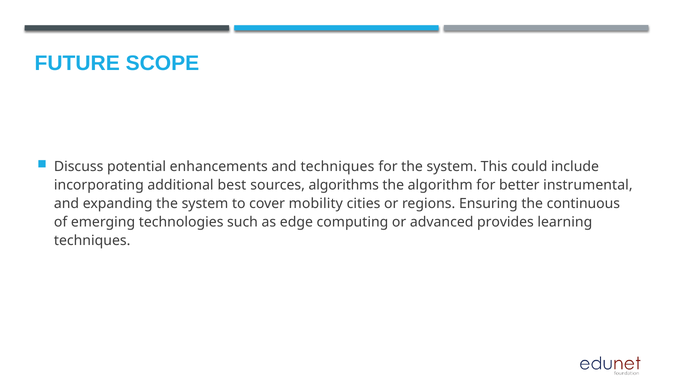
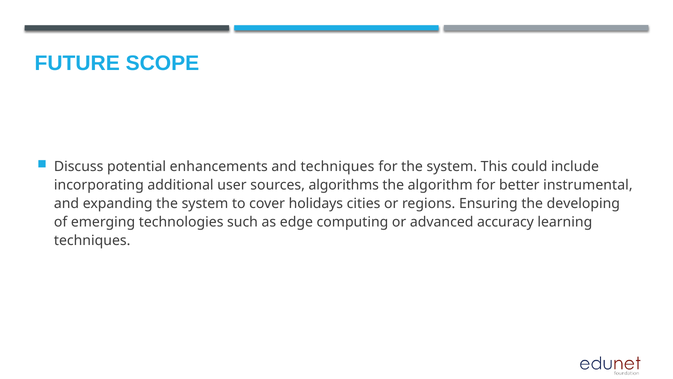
best: best -> user
mobility: mobility -> holidays
continuous: continuous -> developing
provides: provides -> accuracy
